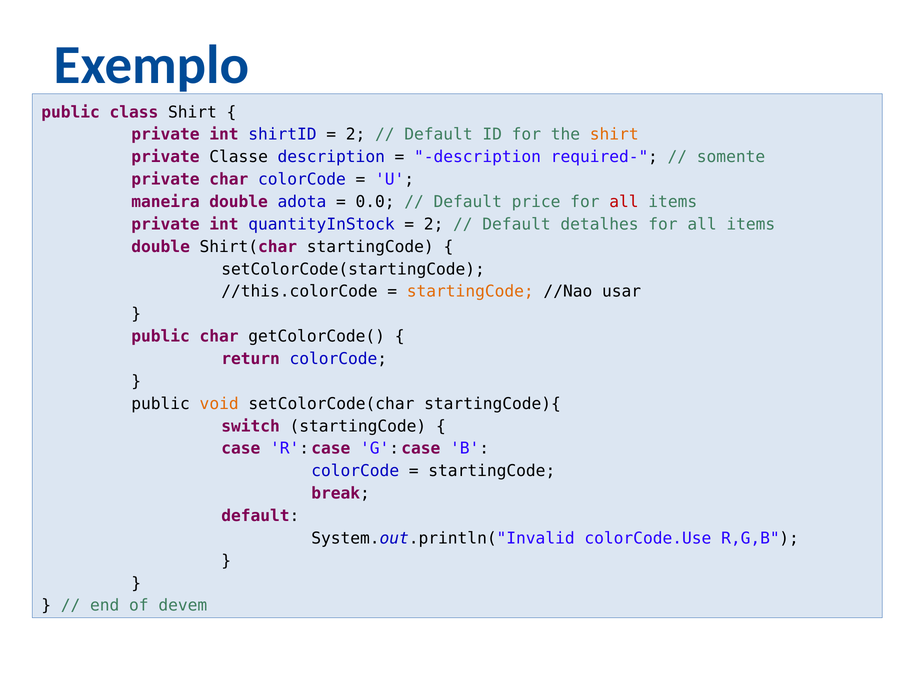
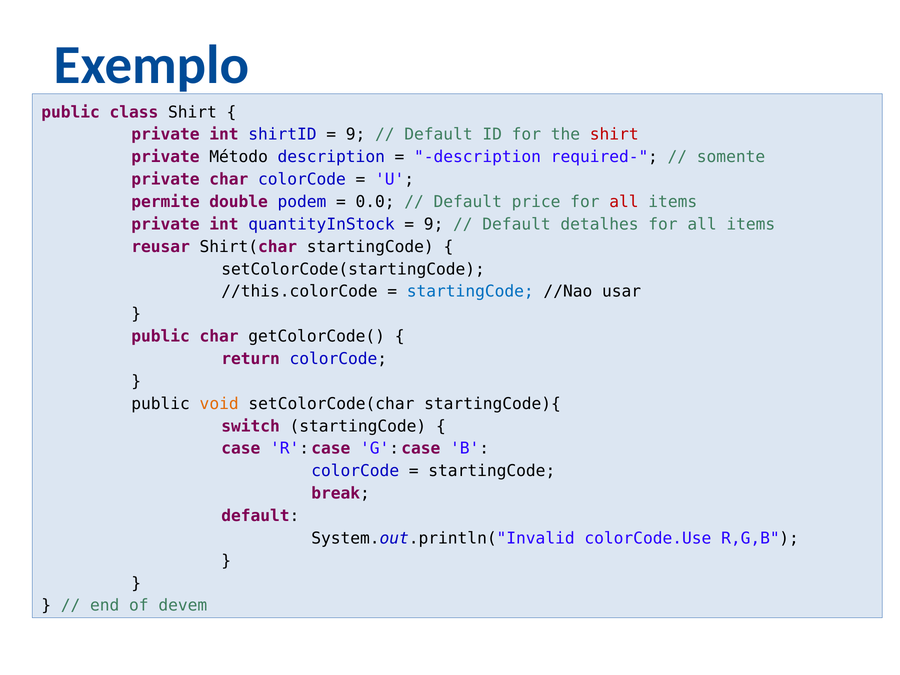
2 at (356, 135): 2 -> 9
shirt at (614, 135) colour: orange -> red
Classe: Classe -> Método
maneira: maneira -> permite
adota: adota -> podem
2 at (434, 224): 2 -> 9
double at (161, 247): double -> reusar
startingCode at (470, 292) colour: orange -> blue
